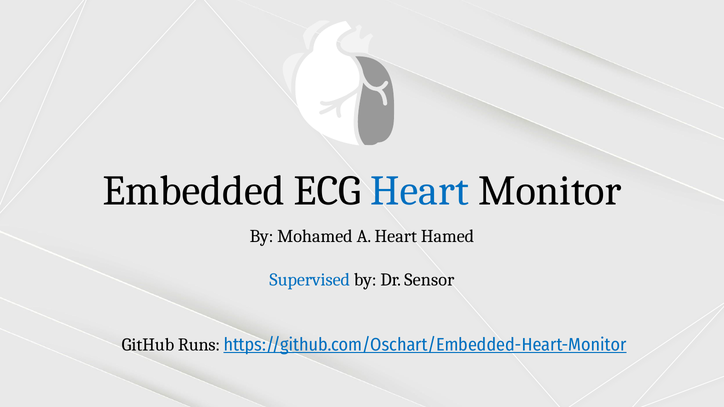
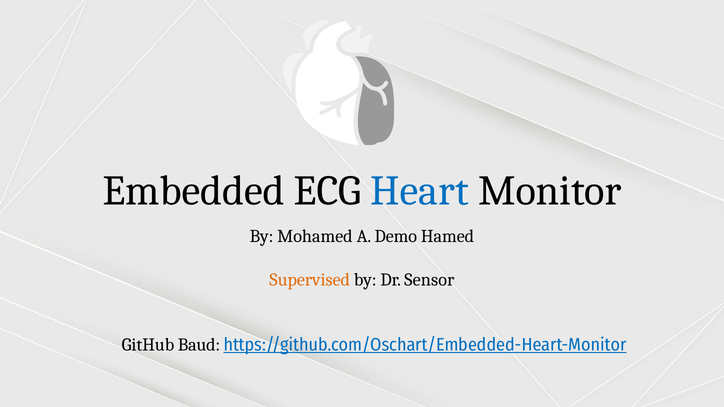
A Heart: Heart -> Demo
Supervised colour: blue -> orange
Runs: Runs -> Baud
